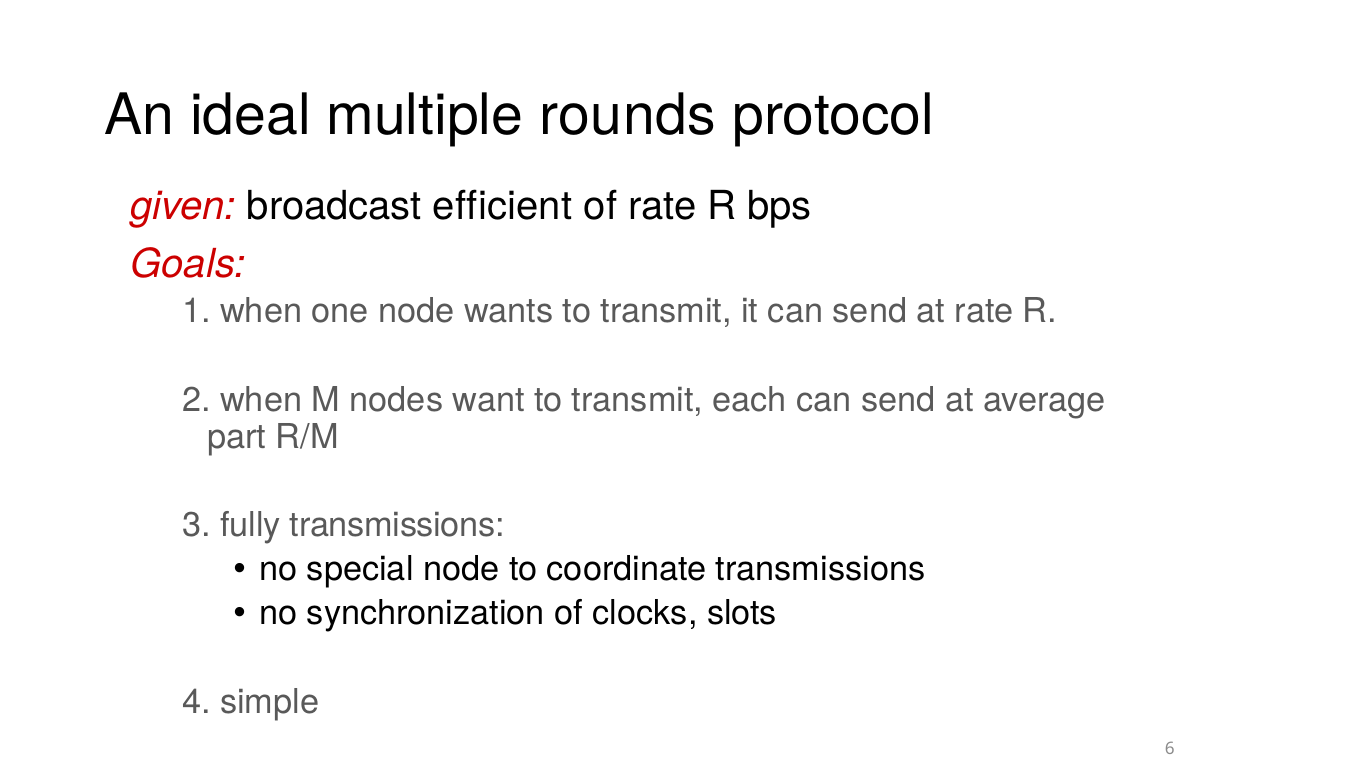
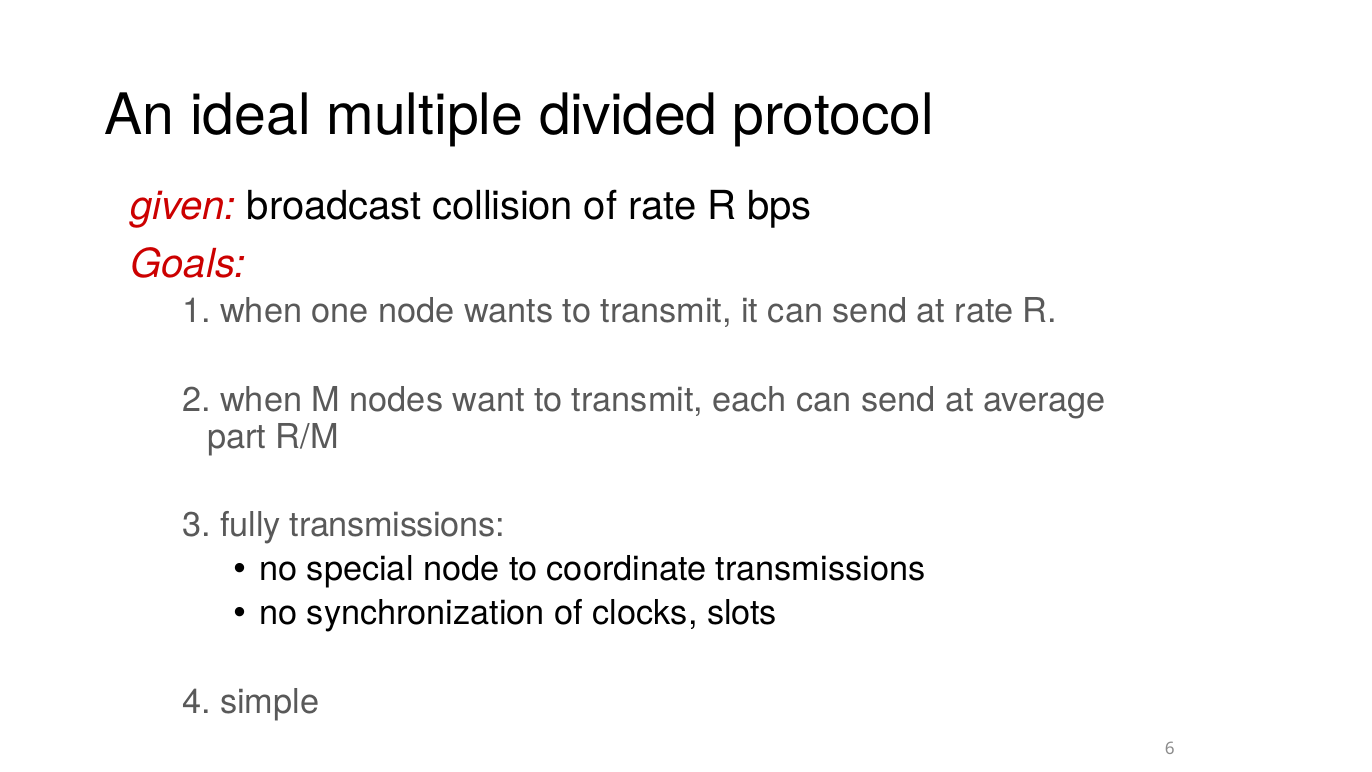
rounds: rounds -> divided
efficient: efficient -> collision
